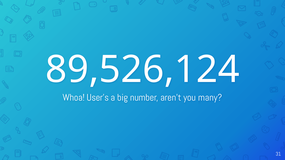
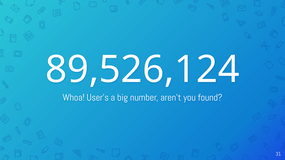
many: many -> found
